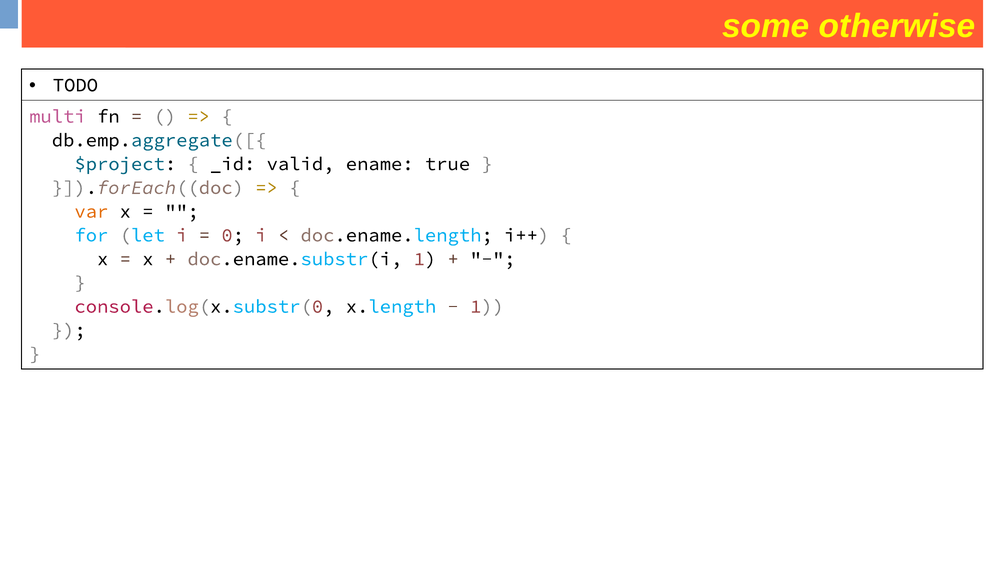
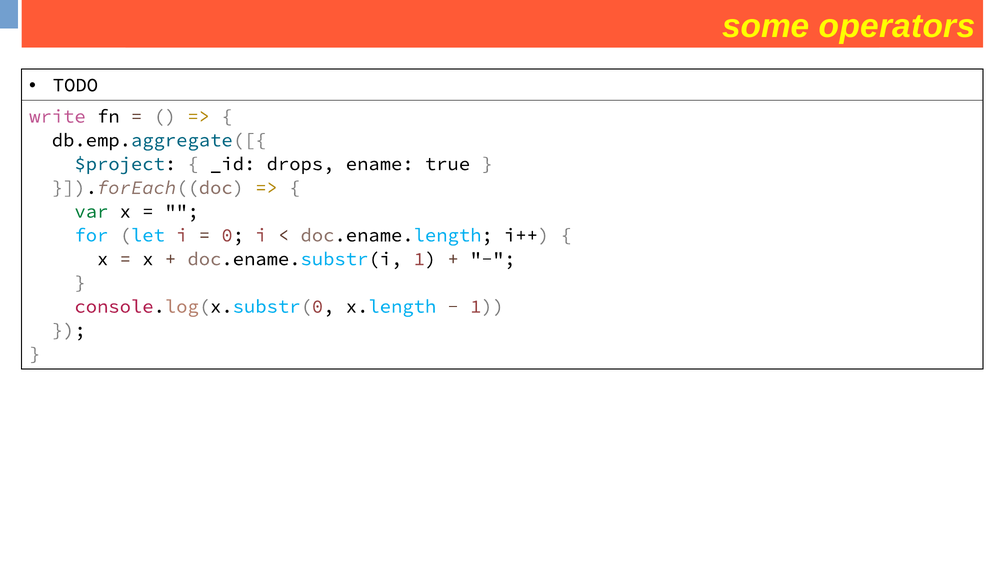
otherwise: otherwise -> operators
multi: multi -> write
valid: valid -> drops
var colour: orange -> green
